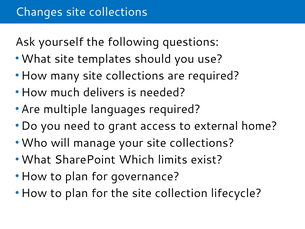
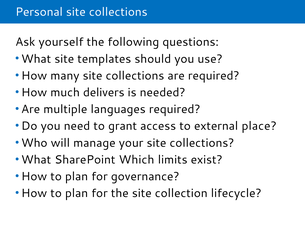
Changes: Changes -> Personal
home: home -> place
